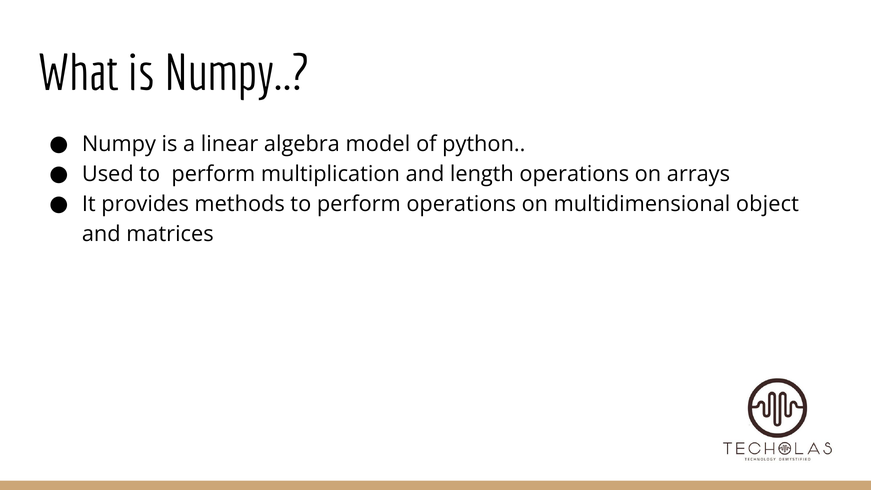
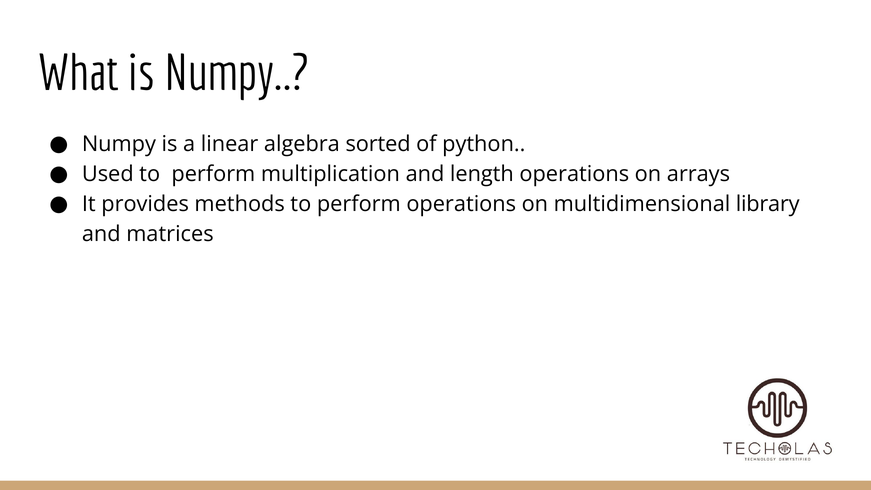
model: model -> sorted
object: object -> library
